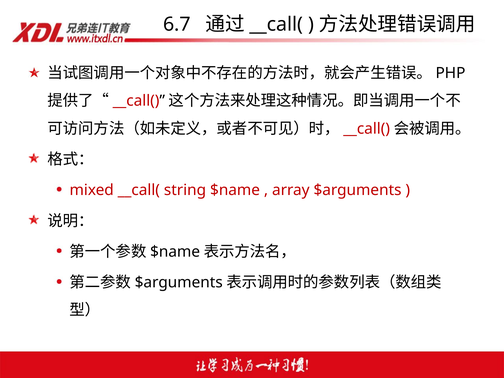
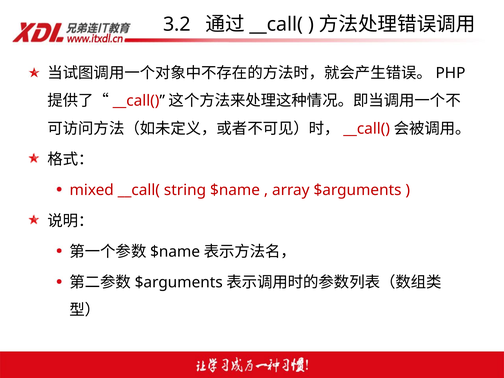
6.7: 6.7 -> 3.2
